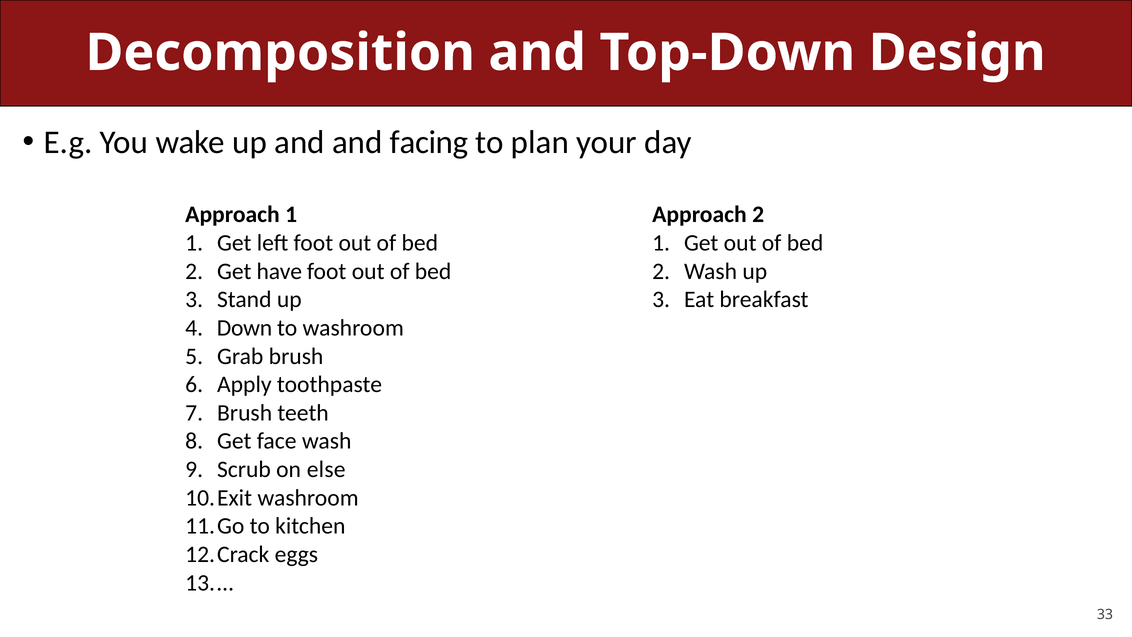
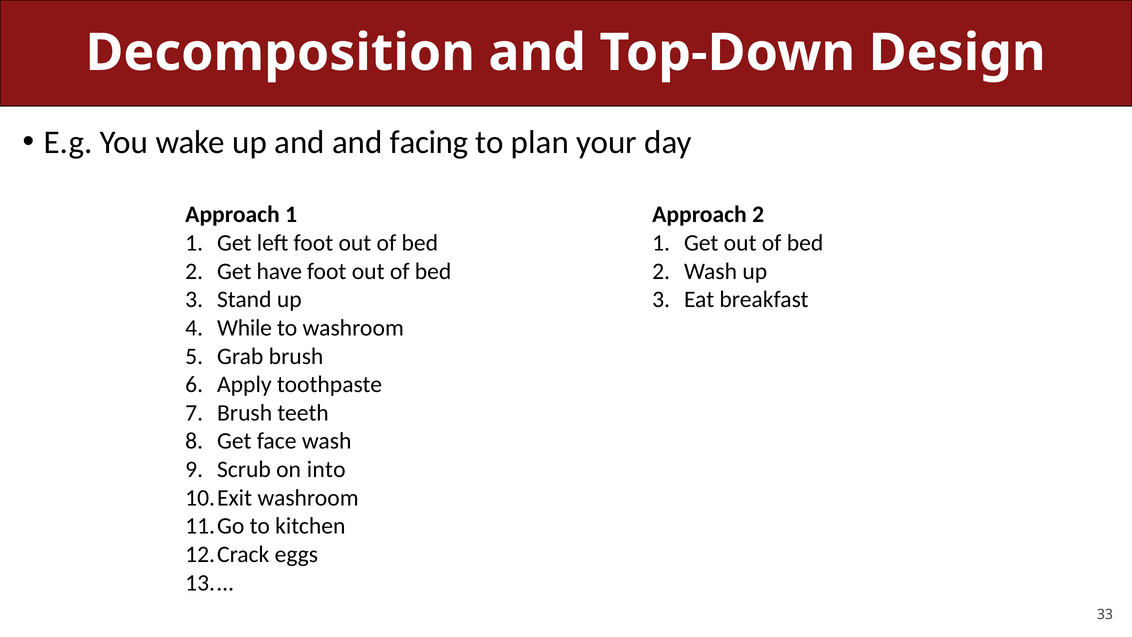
Down: Down -> While
else: else -> into
